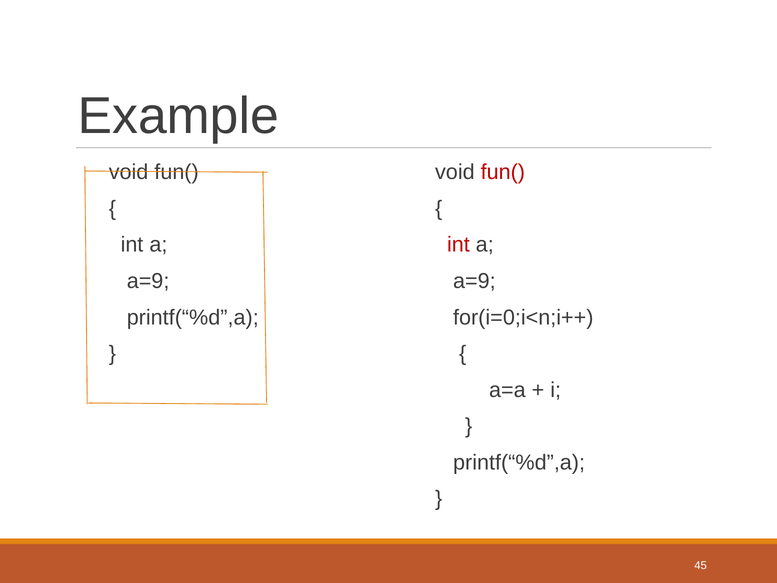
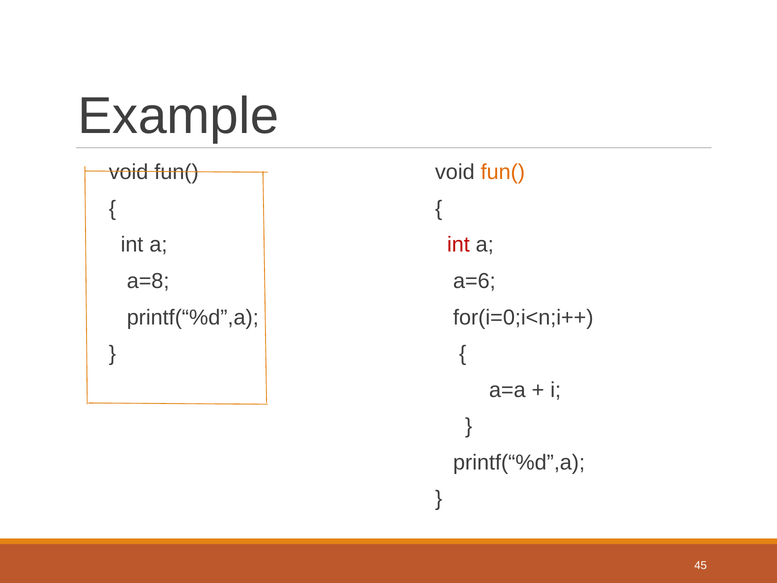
fun( at (503, 172) colour: red -> orange
a=9 at (148, 281): a=9 -> a=8
a=9 at (474, 281): a=9 -> a=6
